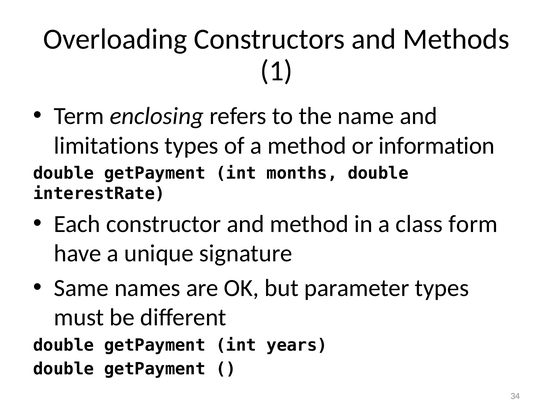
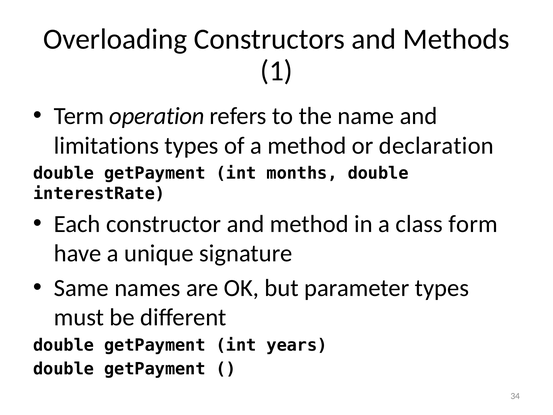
enclosing: enclosing -> operation
information: information -> declaration
